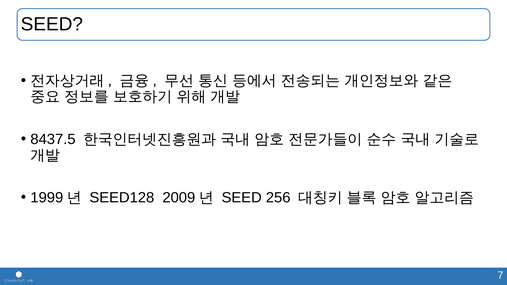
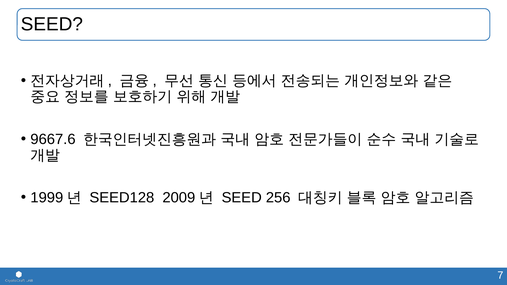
8437.5: 8437.5 -> 9667.6
